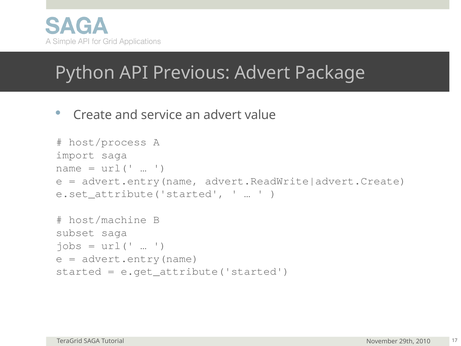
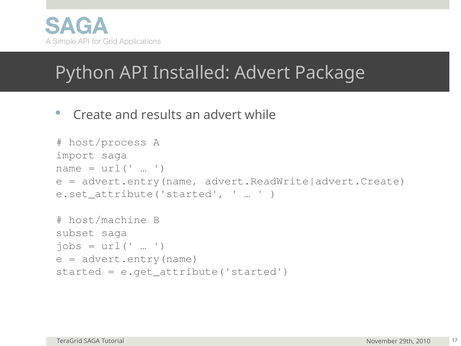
Previous: Previous -> Installed
service: service -> results
value: value -> while
